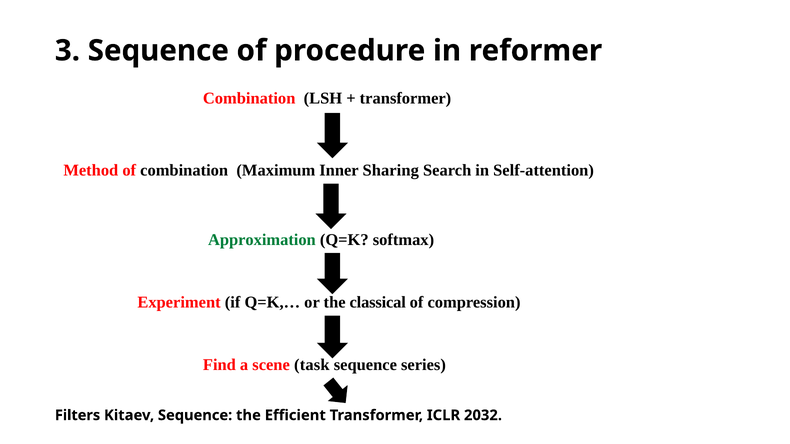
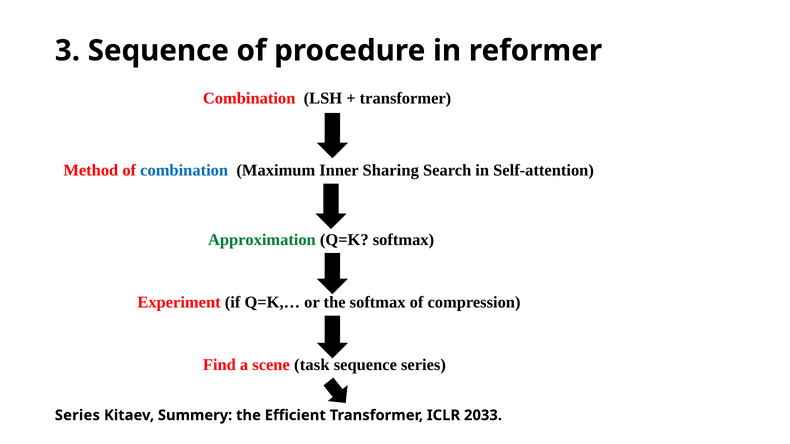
combination at (184, 170) colour: black -> blue
the classical: classical -> softmax
Filters at (78, 416): Filters -> Series
Kitaev Sequence: Sequence -> Summery
2032: 2032 -> 2033
